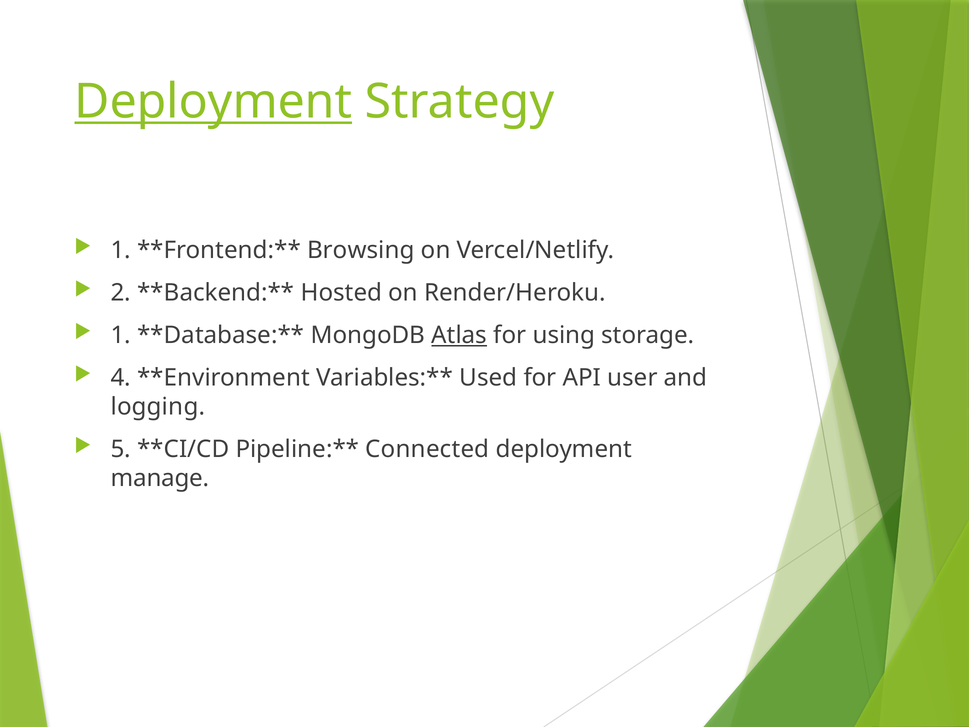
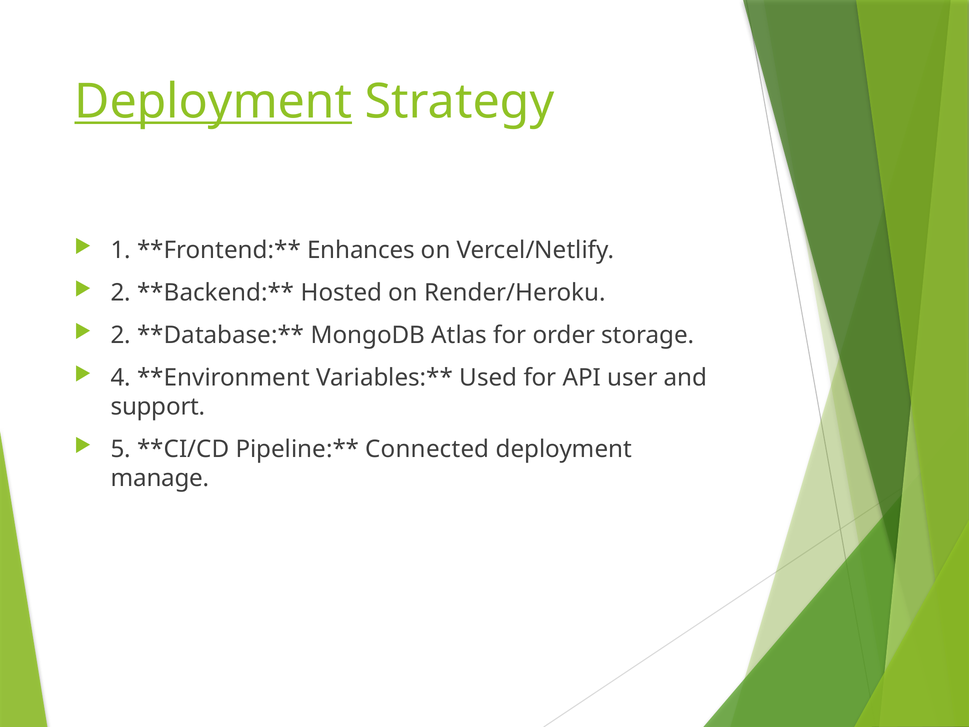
Browsing: Browsing -> Enhances
1 at (121, 335): 1 -> 2
Atlas underline: present -> none
using: using -> order
logging: logging -> support
